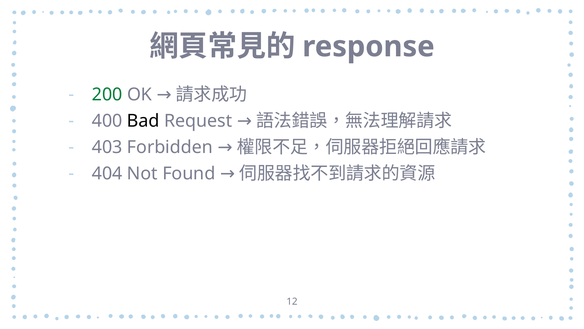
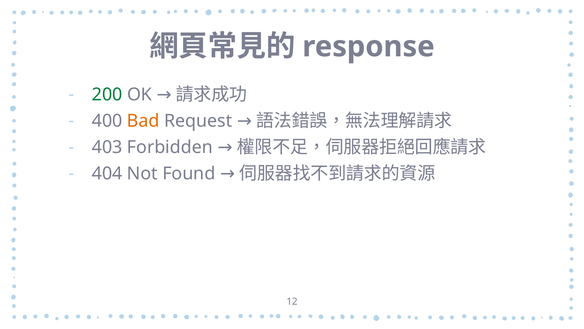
Bad colour: black -> orange
